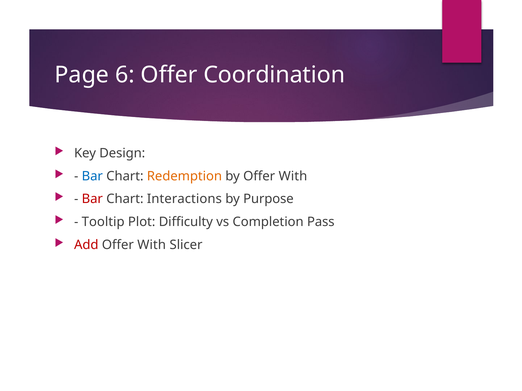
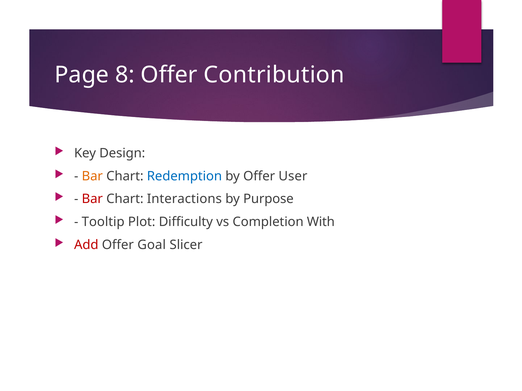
6: 6 -> 8
Coordination: Coordination -> Contribution
Bar at (92, 176) colour: blue -> orange
Redemption colour: orange -> blue
by Offer With: With -> User
Pass: Pass -> With
With at (152, 245): With -> Goal
